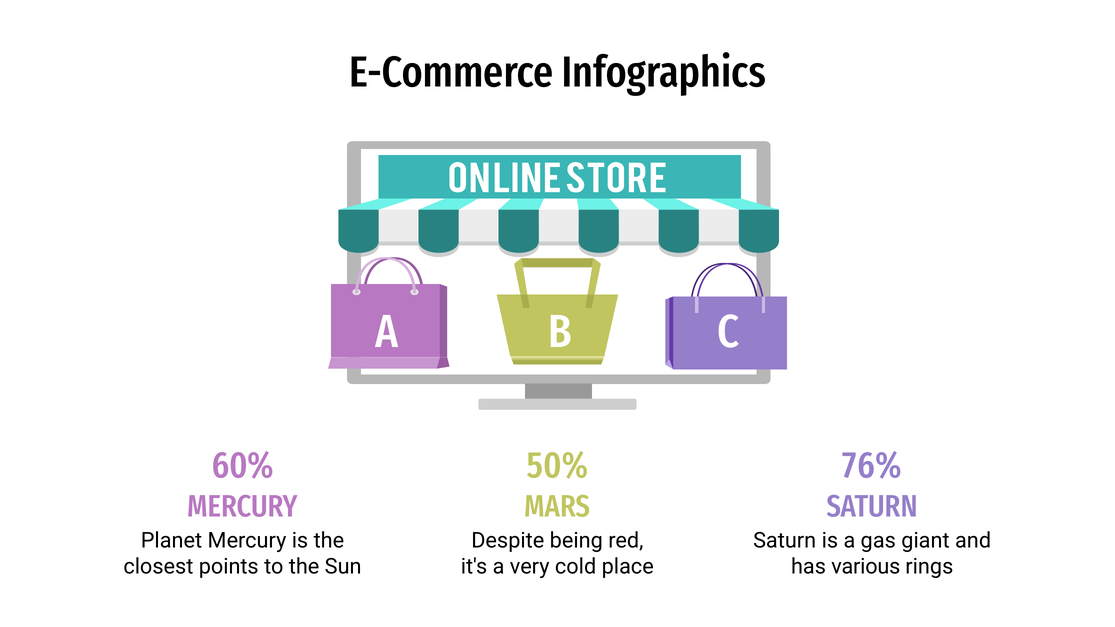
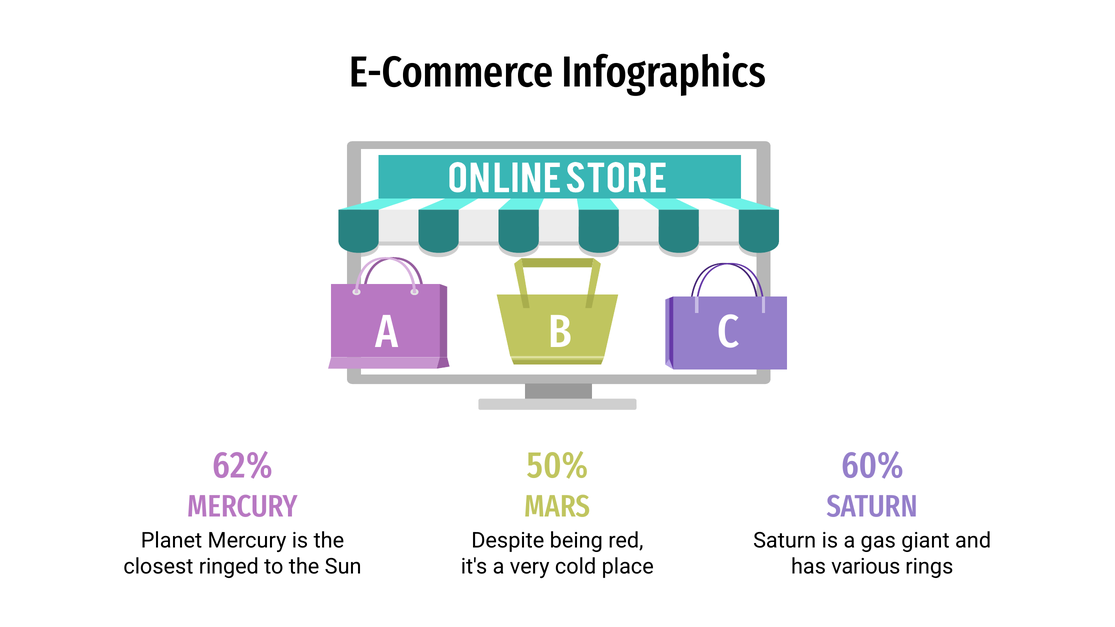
60%: 60% -> 62%
76%: 76% -> 60%
points: points -> ringed
